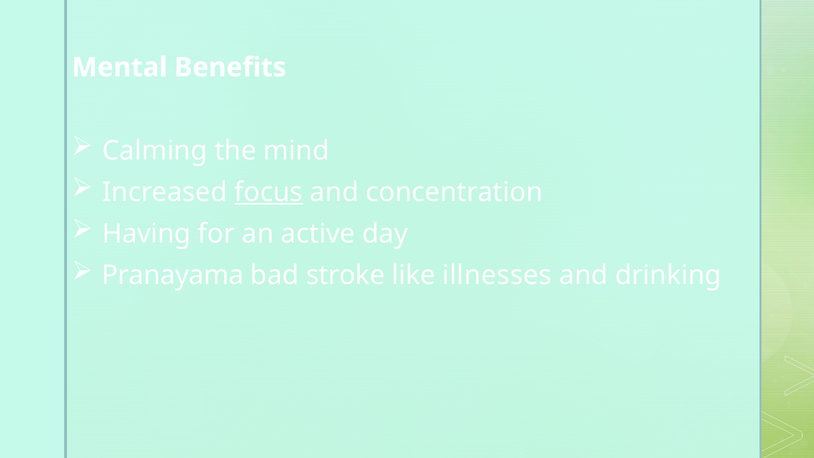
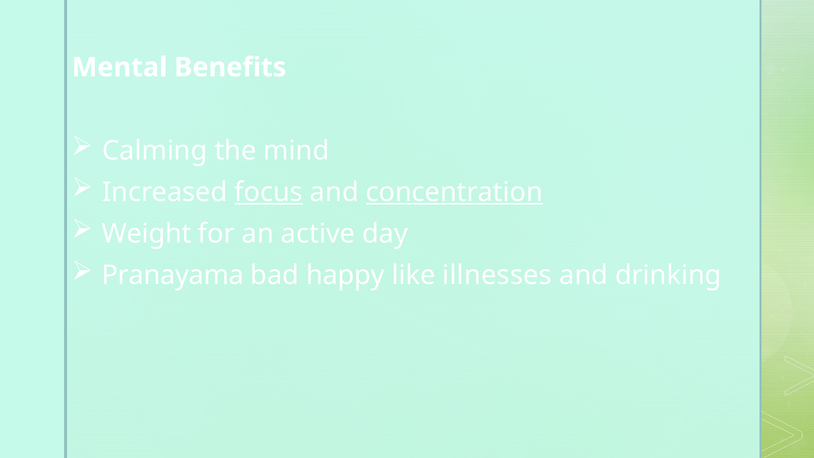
concentration underline: none -> present
Having: Having -> Weight
stroke: stroke -> happy
